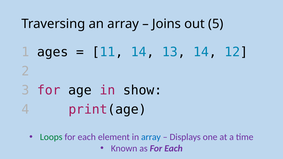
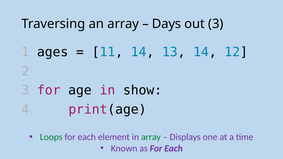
Joins: Joins -> Days
out 5: 5 -> 3
array at (151, 137) colour: blue -> green
